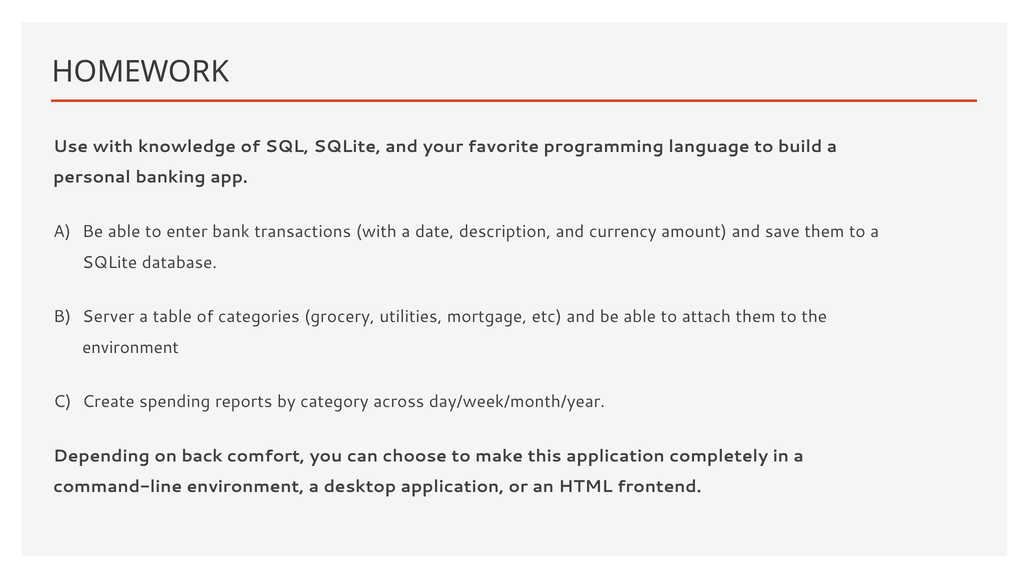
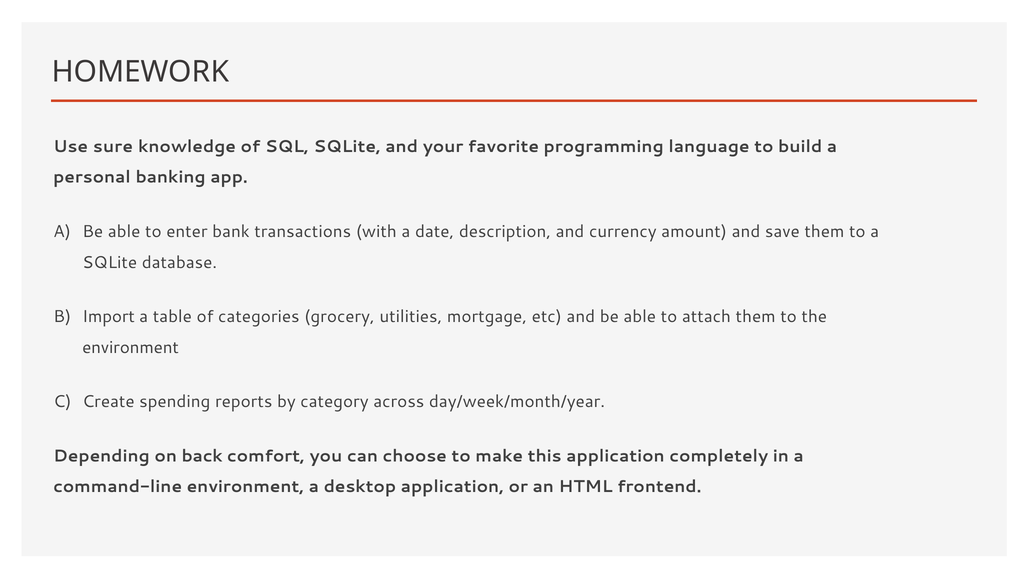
Use with: with -> sure
Server: Server -> Import
